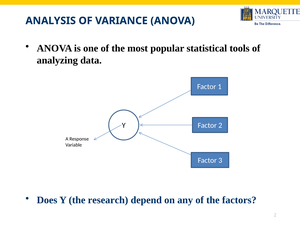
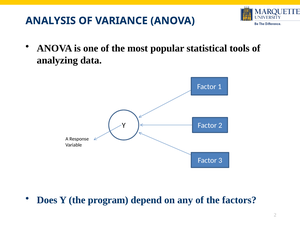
research: research -> program
